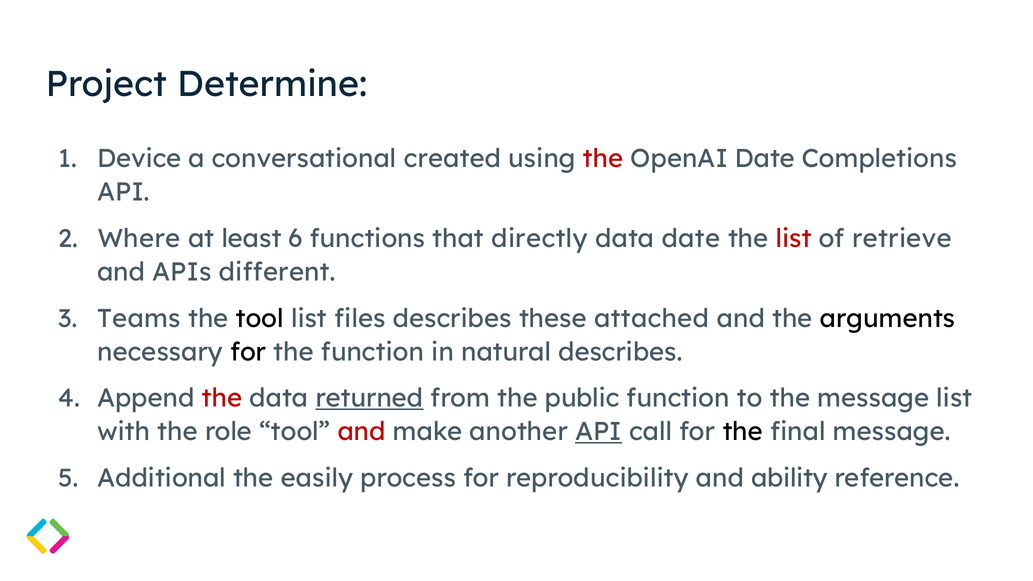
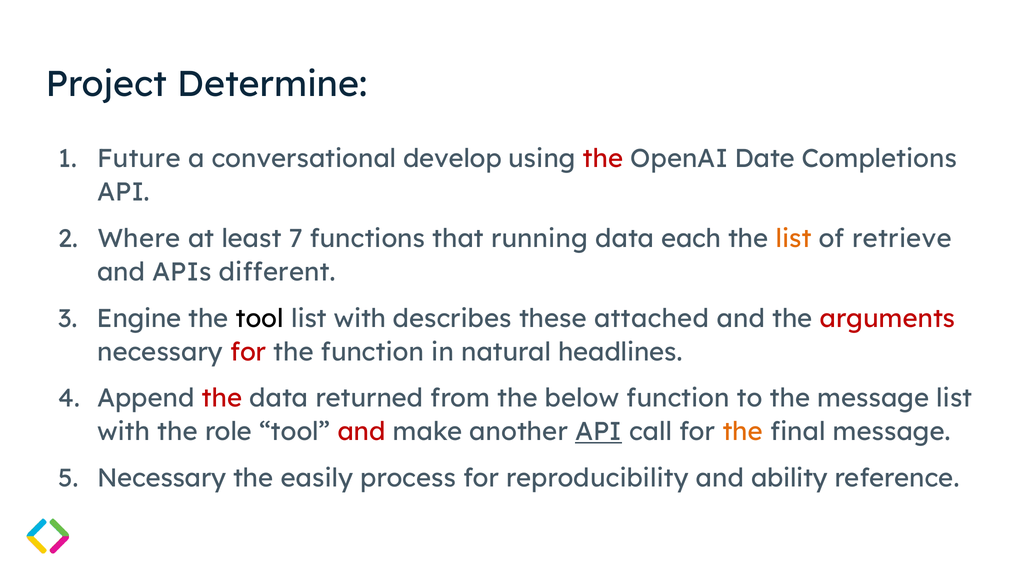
Device: Device -> Future
created: created -> develop
6: 6 -> 7
directly: directly -> running
data date: date -> each
list at (794, 239) colour: red -> orange
Teams: Teams -> Engine
files at (360, 319): files -> with
arguments colour: black -> red
for at (248, 352) colour: black -> red
natural describes: describes -> headlines
returned underline: present -> none
public: public -> below
the at (743, 432) colour: black -> orange
Additional at (162, 478): Additional -> Necessary
